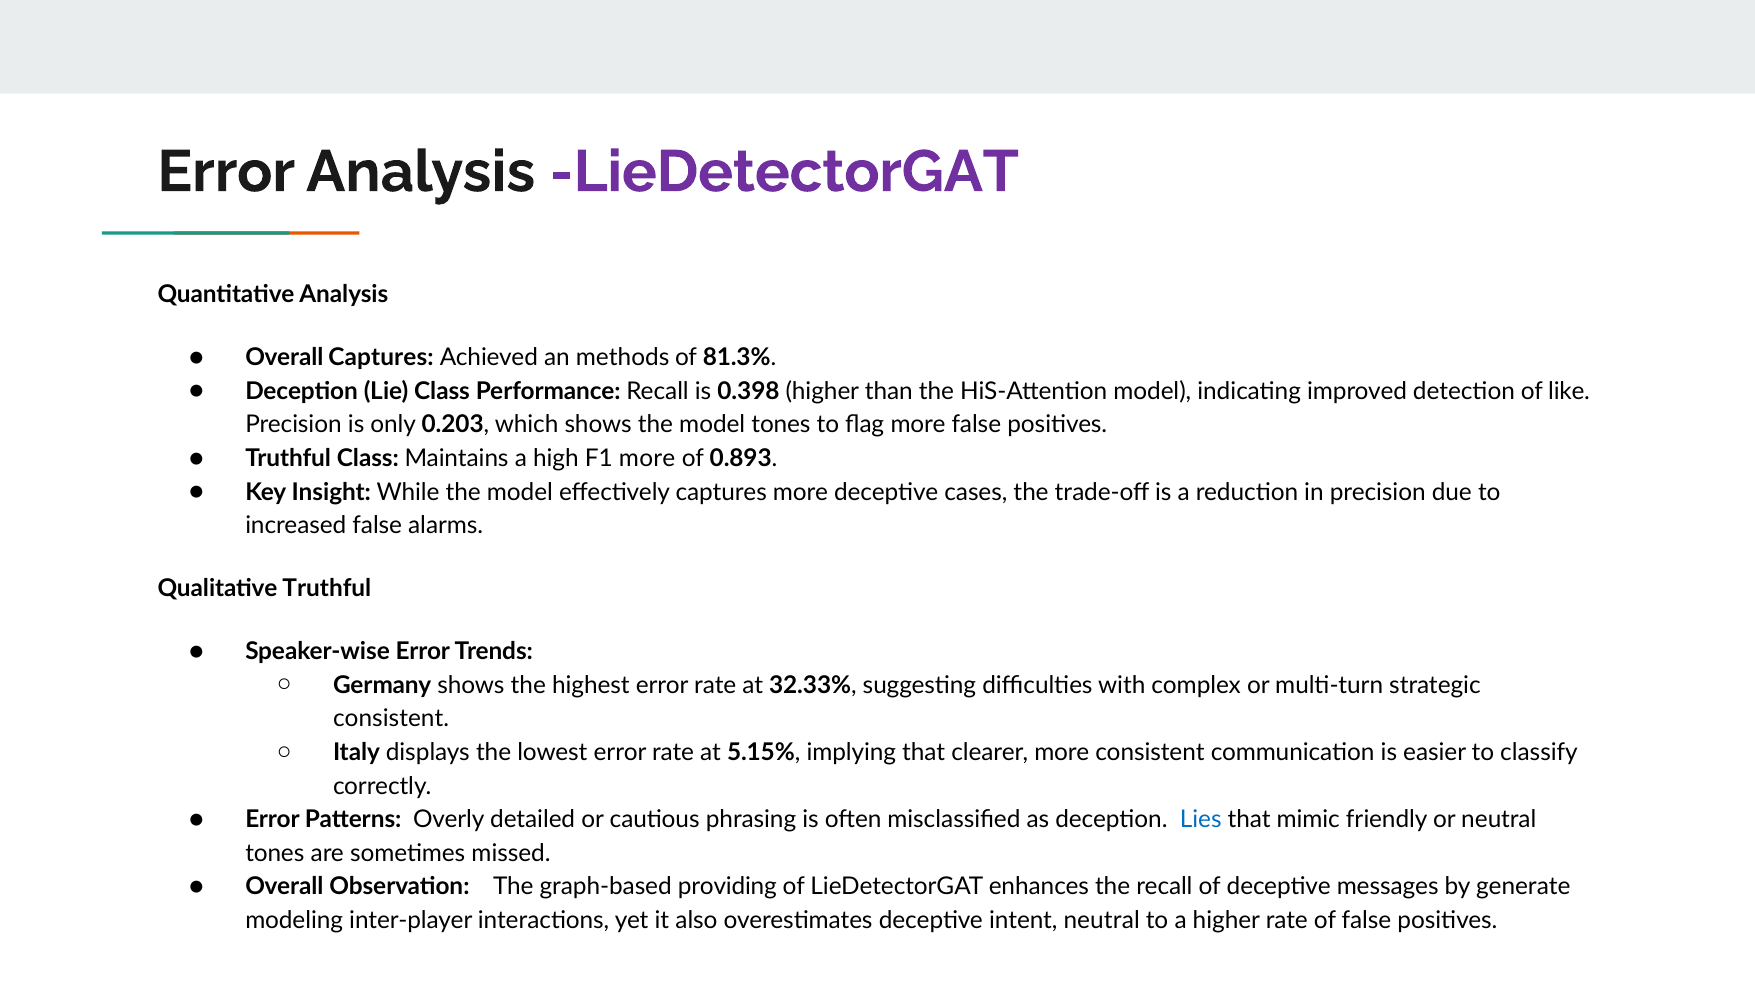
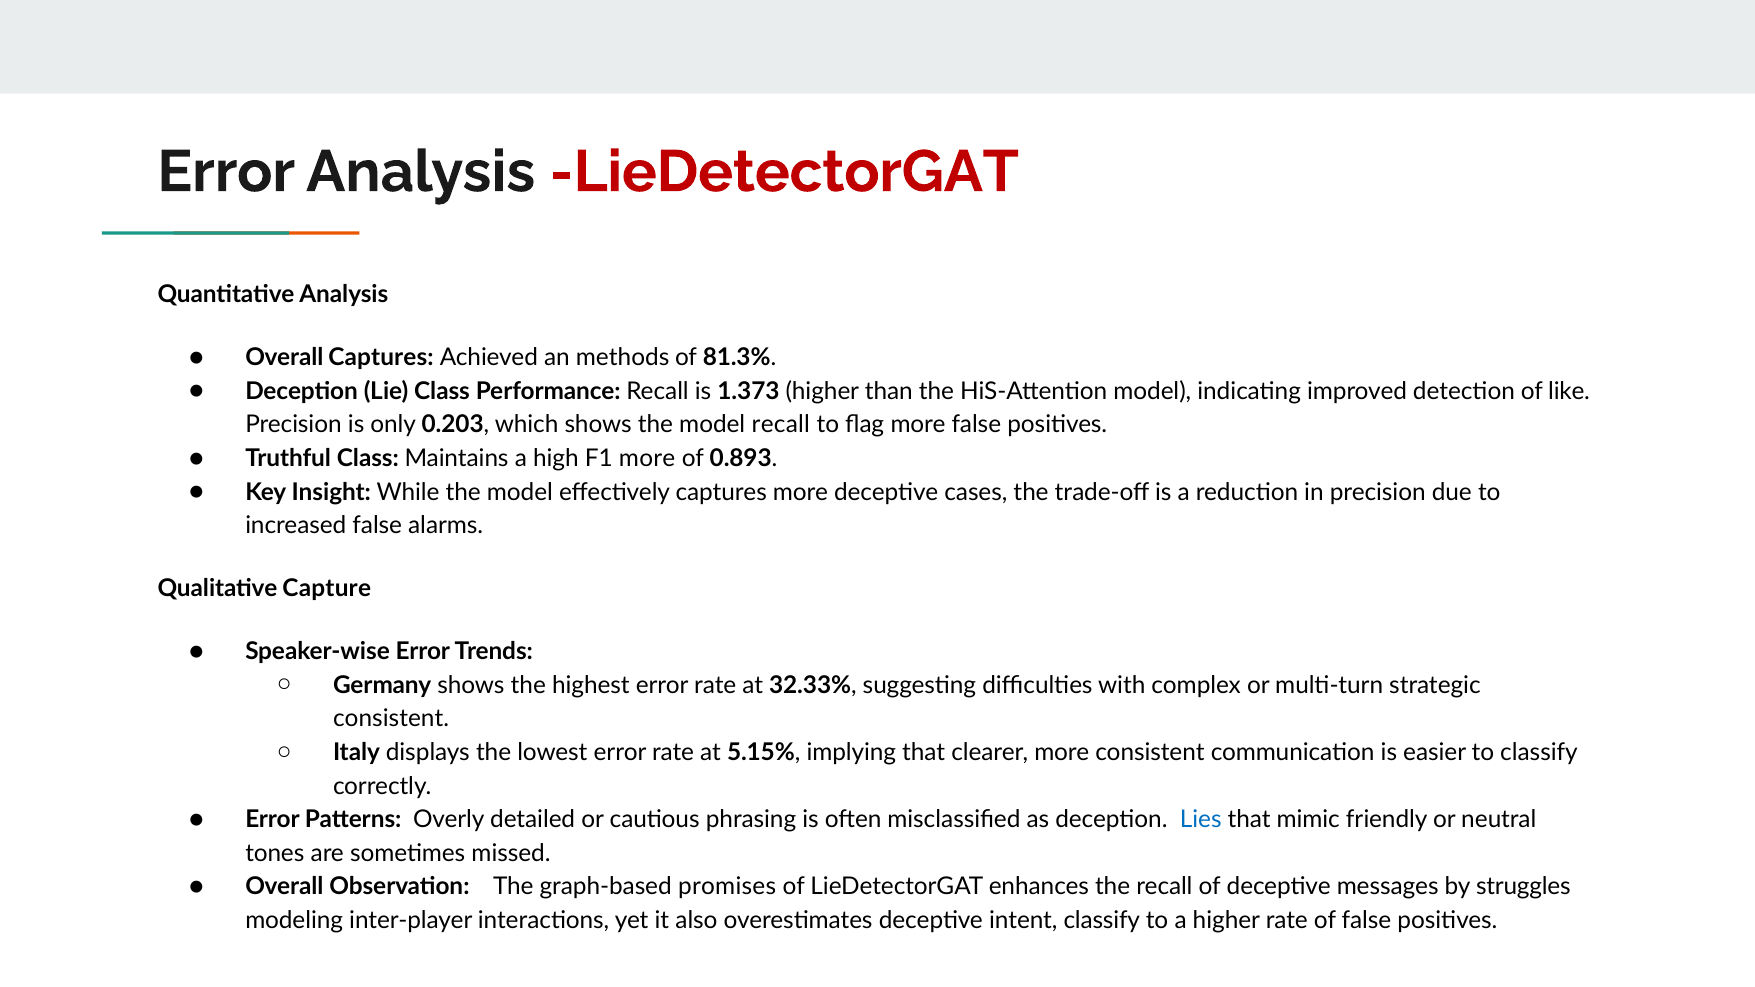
LieDetectorGAT at (784, 172) colour: purple -> red
0.398: 0.398 -> 1.373
model tones: tones -> recall
Qualitative Truthful: Truthful -> Capture
providing: providing -> promises
generate: generate -> struggles
intent neutral: neutral -> classify
